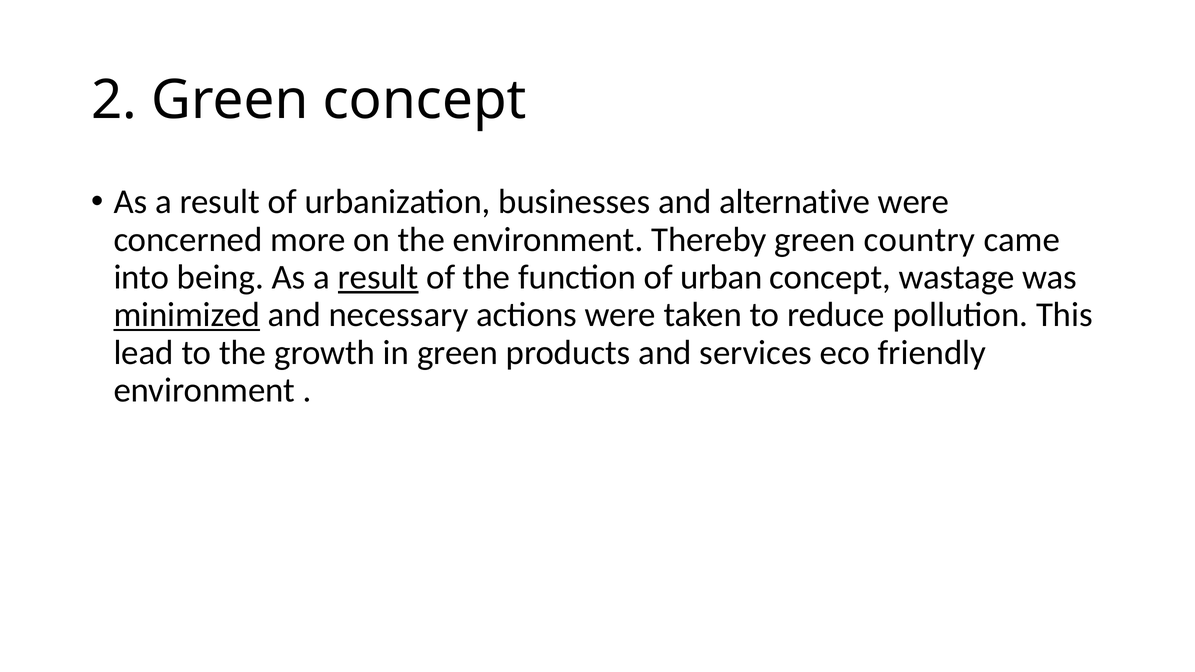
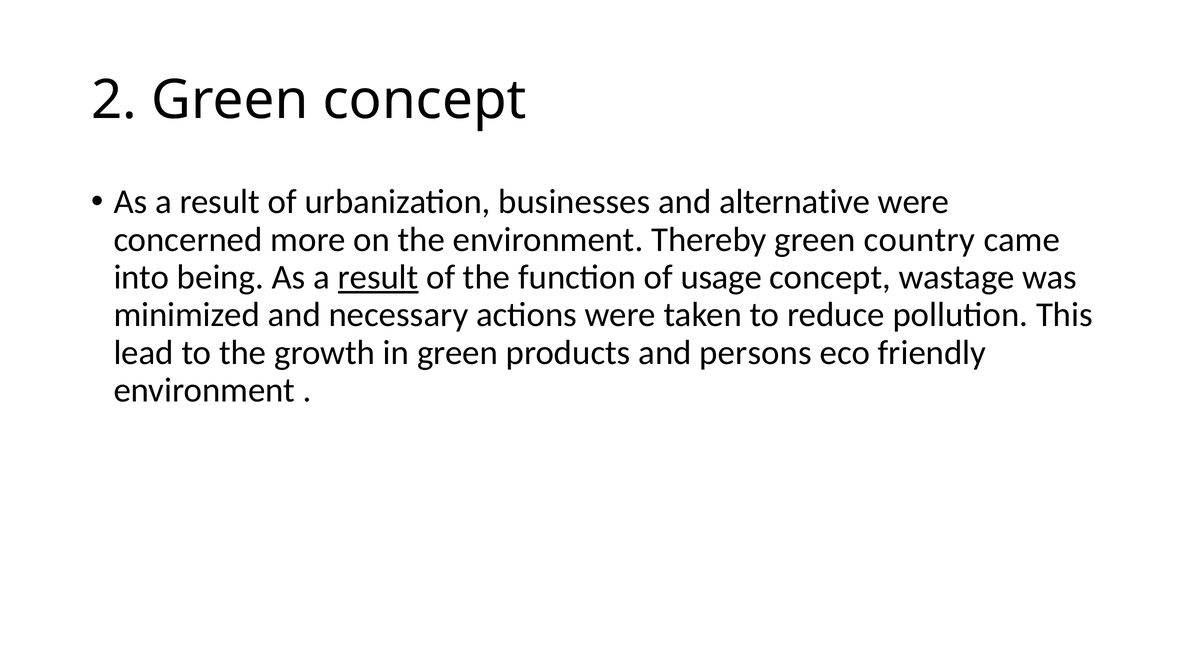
urban: urban -> usage
minimized underline: present -> none
services: services -> persons
